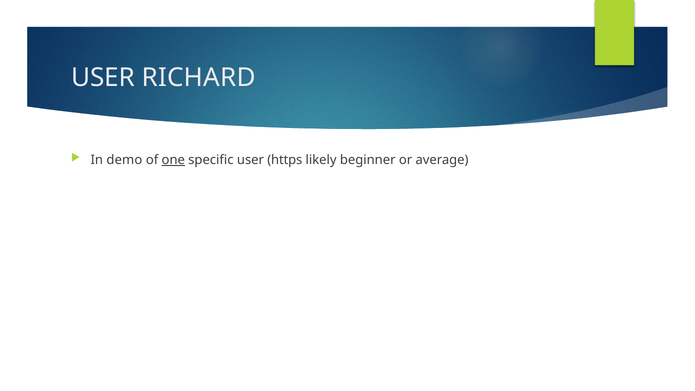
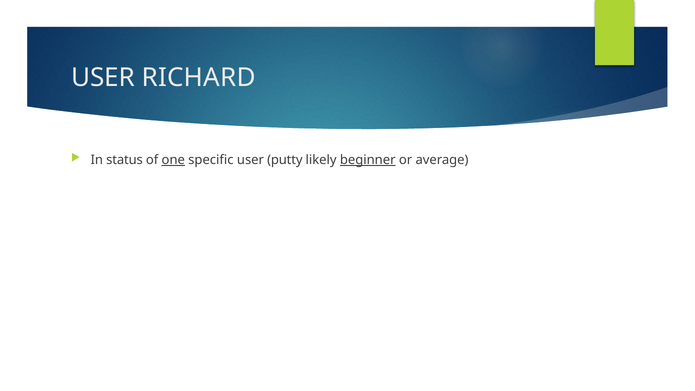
demo: demo -> status
https: https -> putty
beginner underline: none -> present
